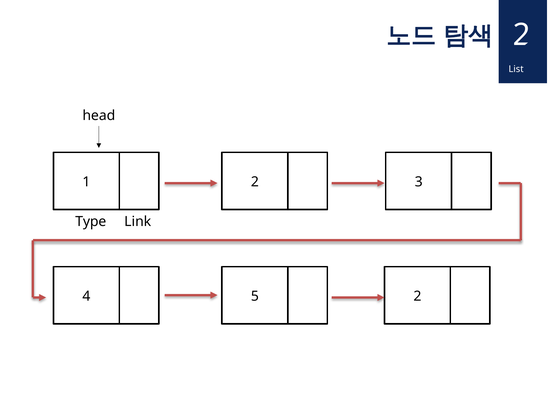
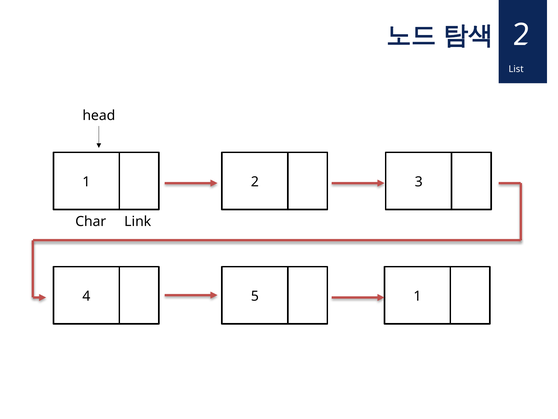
Type: Type -> Char
5 2: 2 -> 1
